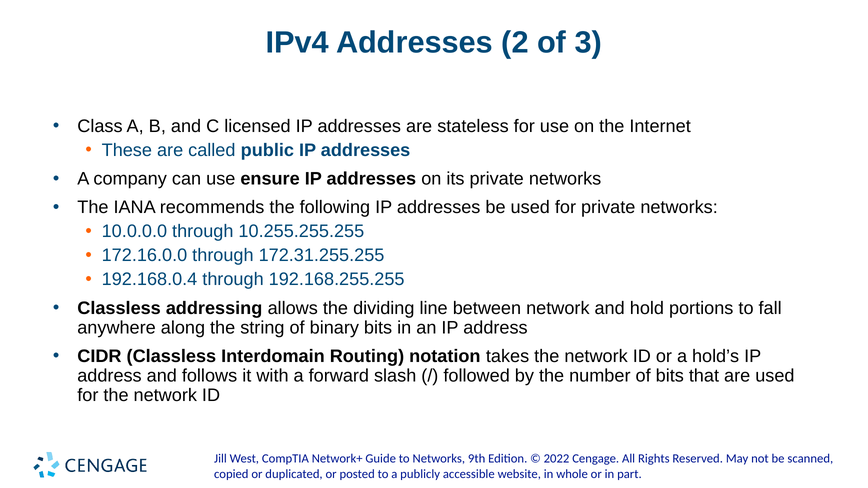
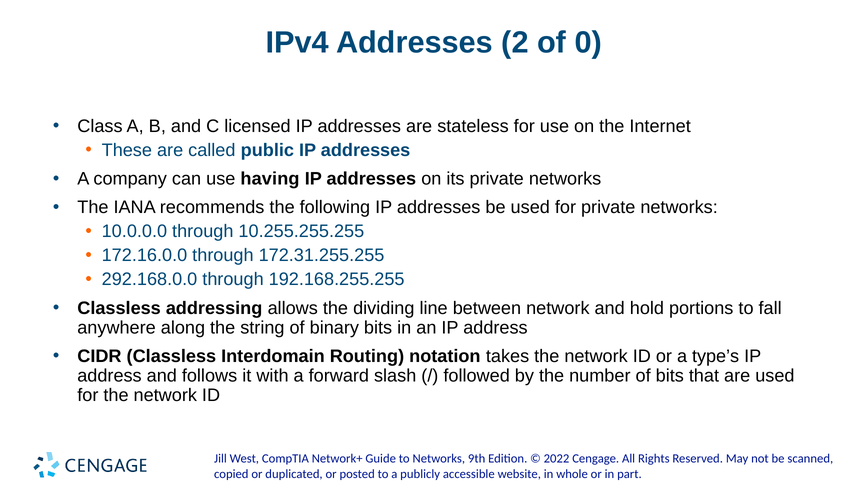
3: 3 -> 0
ensure: ensure -> having
192.168.0.4: 192.168.0.4 -> 292.168.0.0
hold’s: hold’s -> type’s
